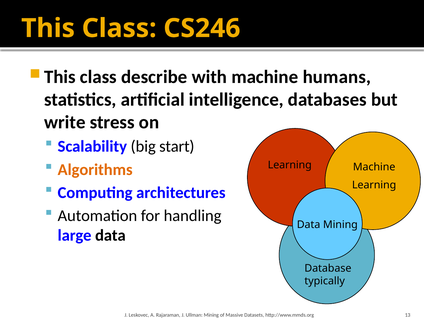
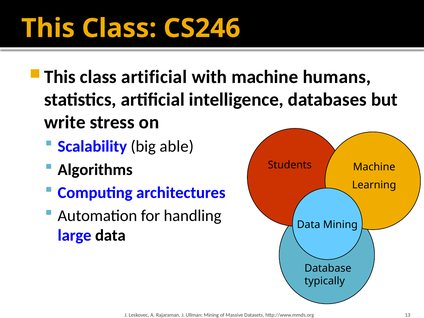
class describe: describe -> artificial
start: start -> able
Algorithms colour: orange -> black
Learning at (290, 165): Learning -> Students
